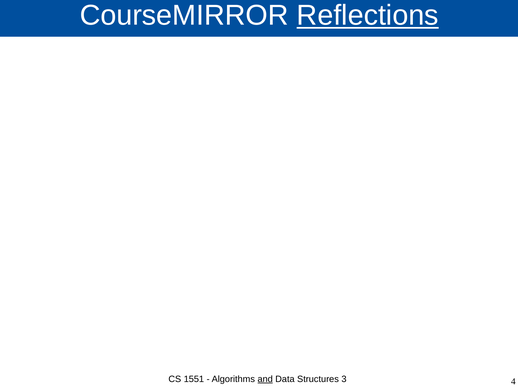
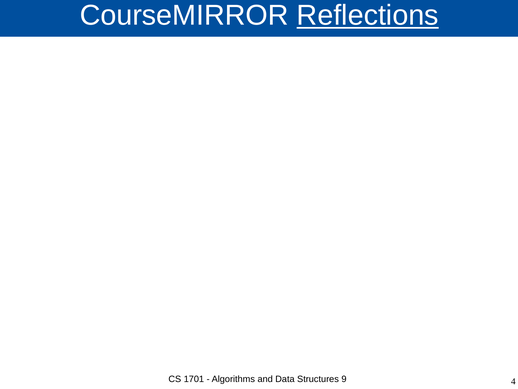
1551: 1551 -> 1701
and underline: present -> none
3: 3 -> 9
